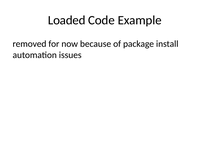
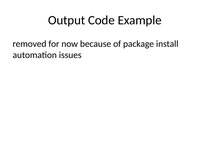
Loaded: Loaded -> Output
